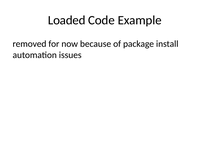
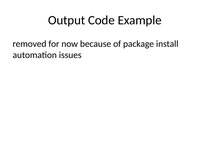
Loaded: Loaded -> Output
